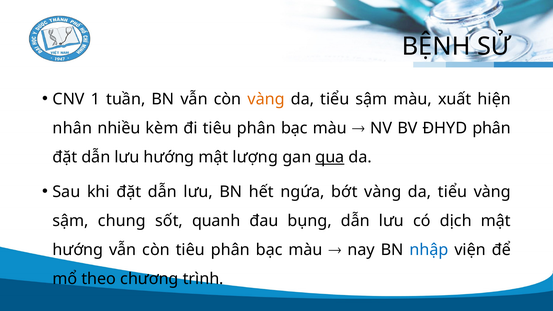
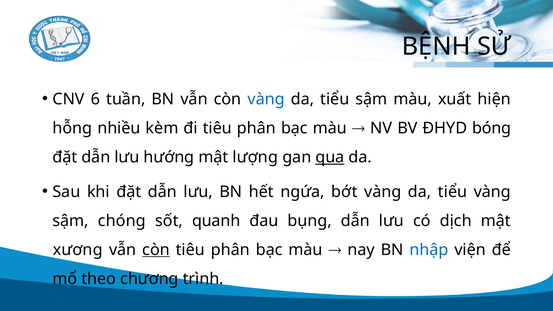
1: 1 -> 6
vàng at (266, 99) colour: orange -> blue
nhân: nhân -> hỗng
ĐHYD phân: phân -> bóng
chung: chung -> chóng
hướng at (78, 250): hướng -> xương
còn at (156, 250) underline: none -> present
